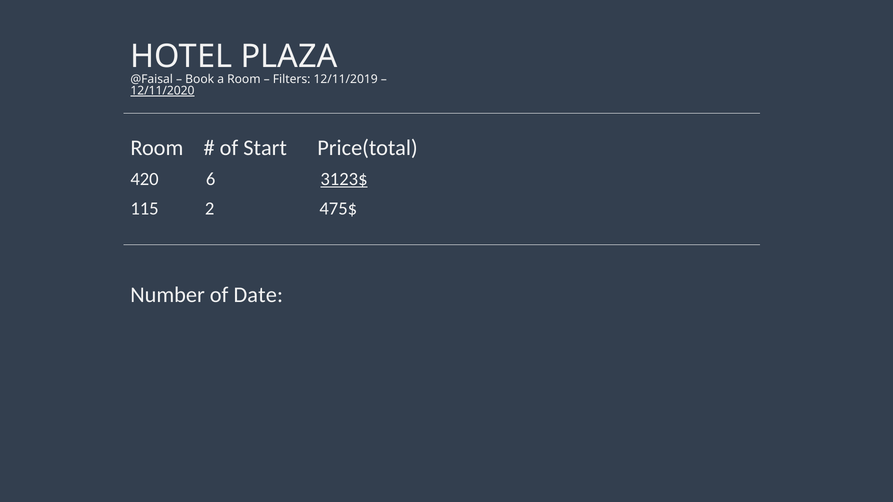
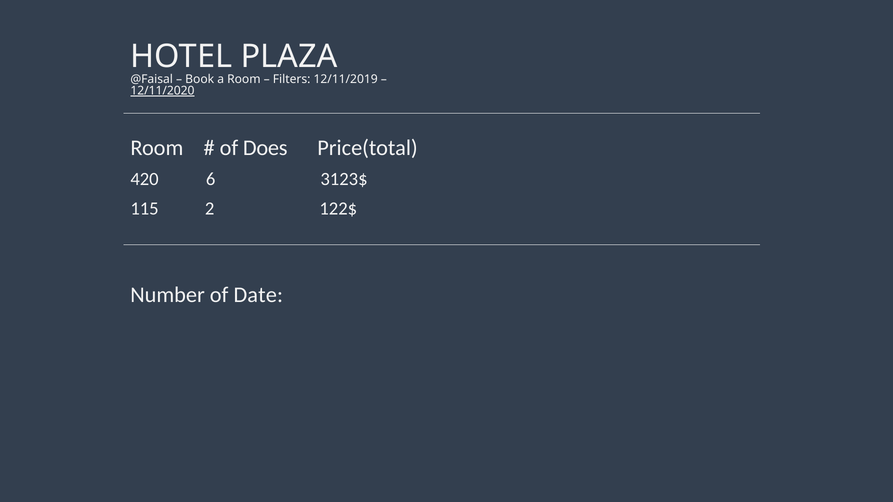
Start: Start -> Does
3123$ underline: present -> none
475$: 475$ -> 122$
